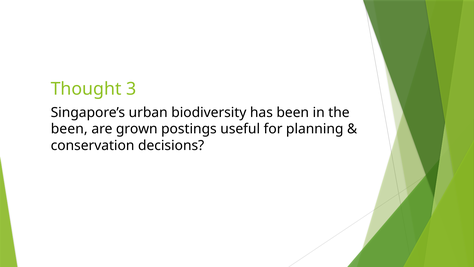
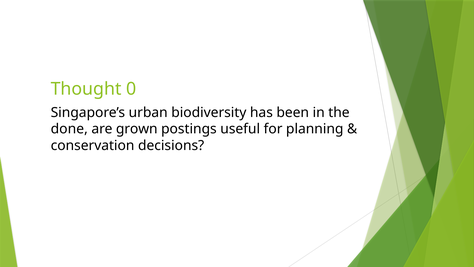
3: 3 -> 0
been at (69, 129): been -> done
